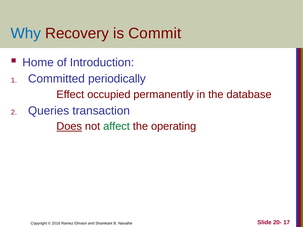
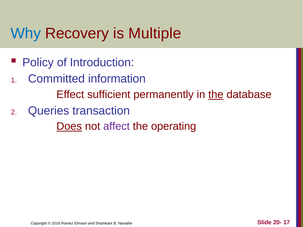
Commit: Commit -> Multiple
Home: Home -> Policy
periodically: periodically -> information
occupied: occupied -> sufficient
the at (216, 95) underline: none -> present
affect colour: green -> purple
